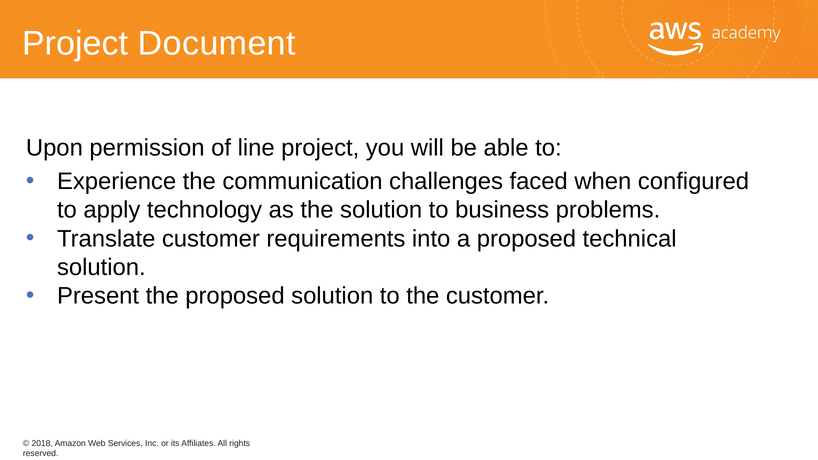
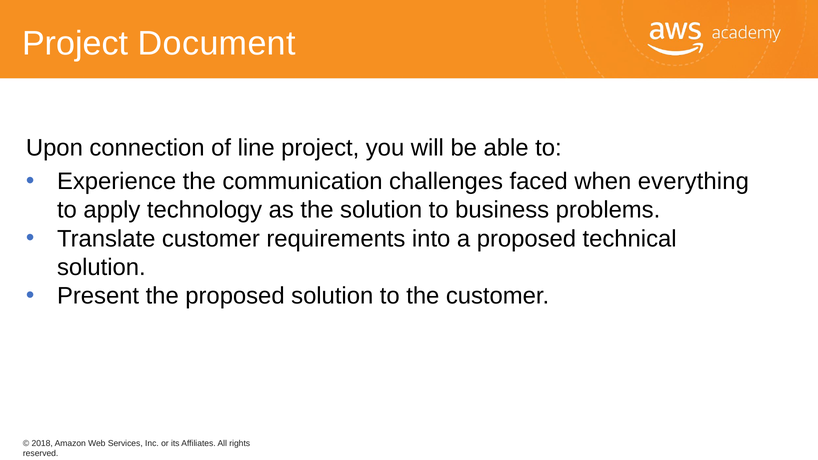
permission: permission -> connection
configured: configured -> everything
